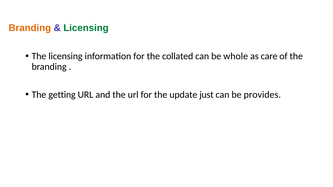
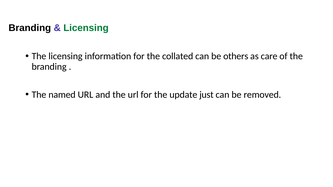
Branding at (30, 28) colour: orange -> black
whole: whole -> others
getting: getting -> named
provides: provides -> removed
